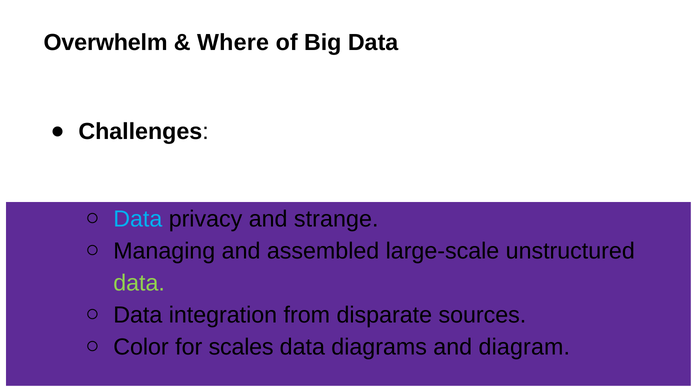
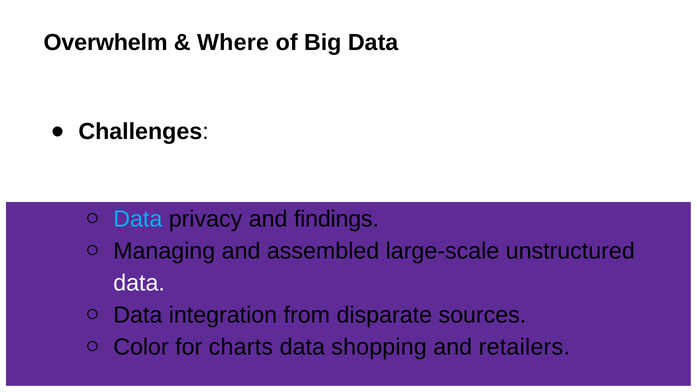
strange: strange -> findings
data at (139, 283) colour: light green -> white
scales: scales -> charts
diagrams: diagrams -> shopping
diagram: diagram -> retailers
